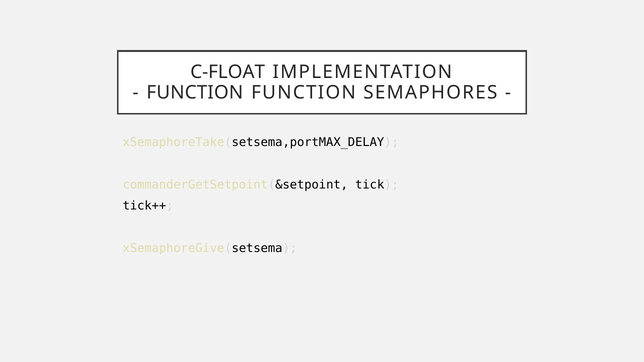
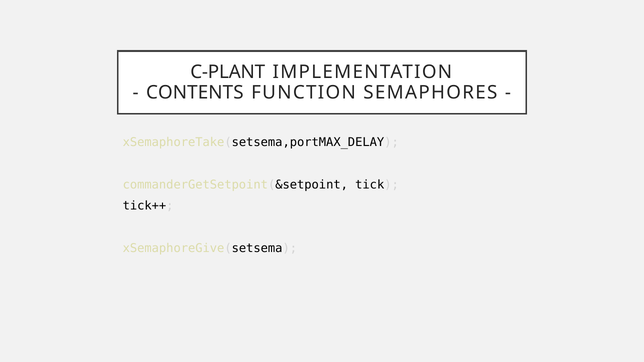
C-FLOAT: C-FLOAT -> C-PLANT
FUNCTION at (195, 92): FUNCTION -> CONTENTS
